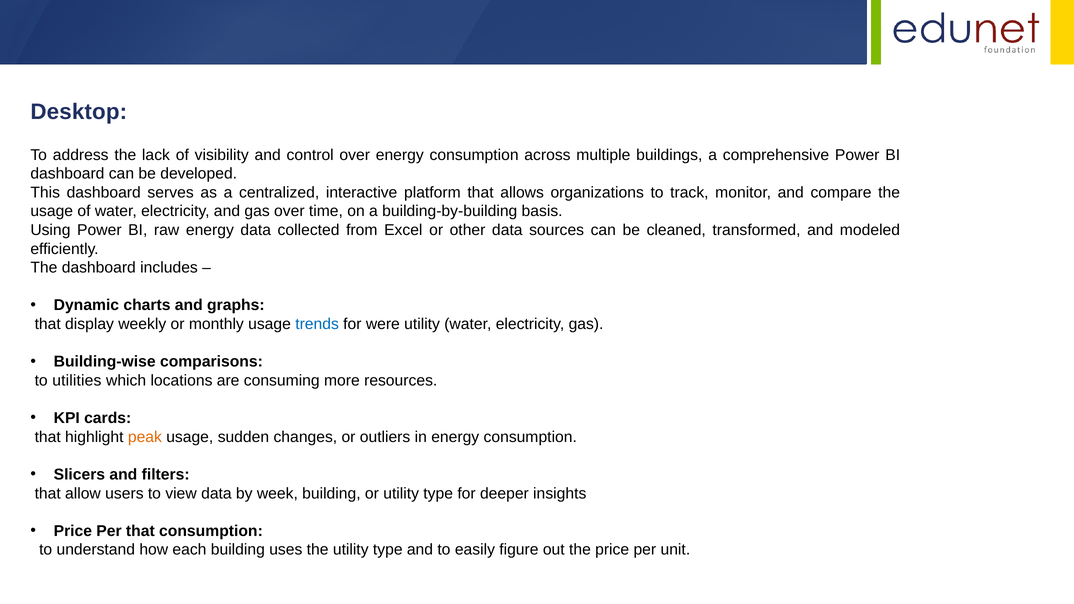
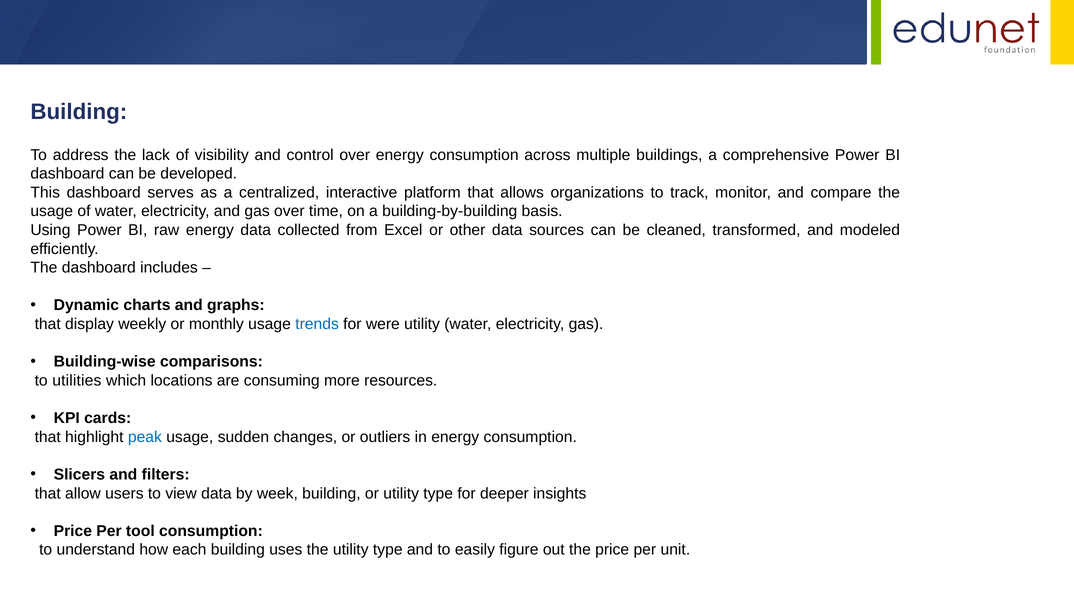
Desktop at (79, 112): Desktop -> Building
peak colour: orange -> blue
Per that: that -> tool
